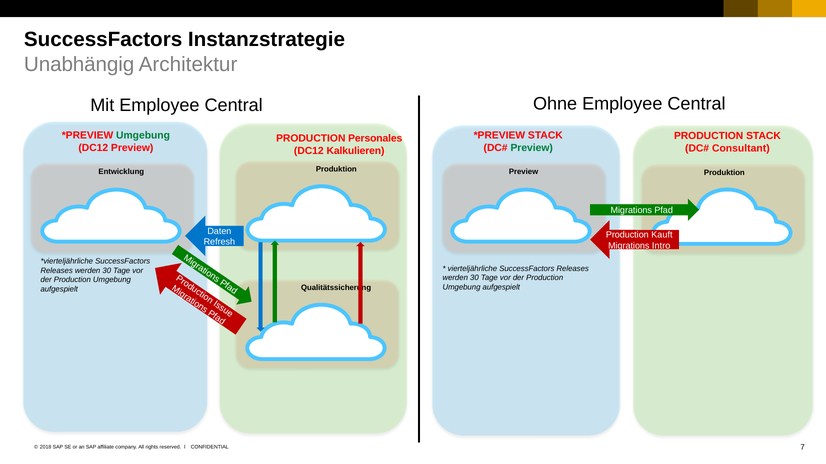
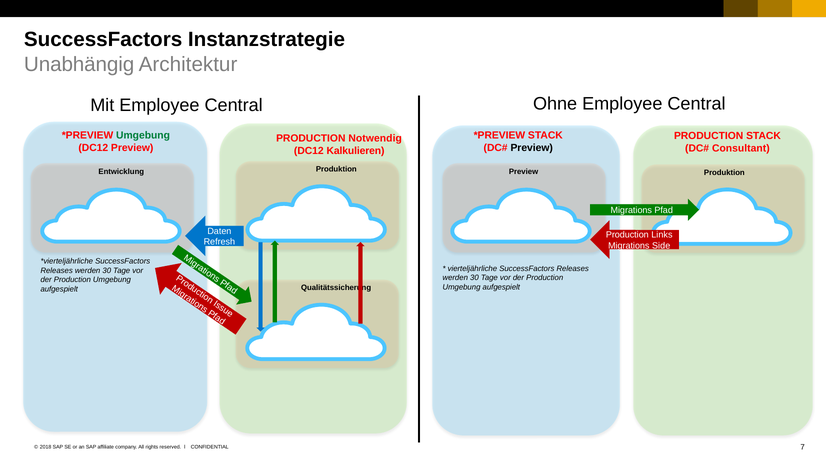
Personales: Personales -> Notwendig
Preview at (532, 148) colour: green -> black
Kauft: Kauft -> Links
Intro: Intro -> Side
